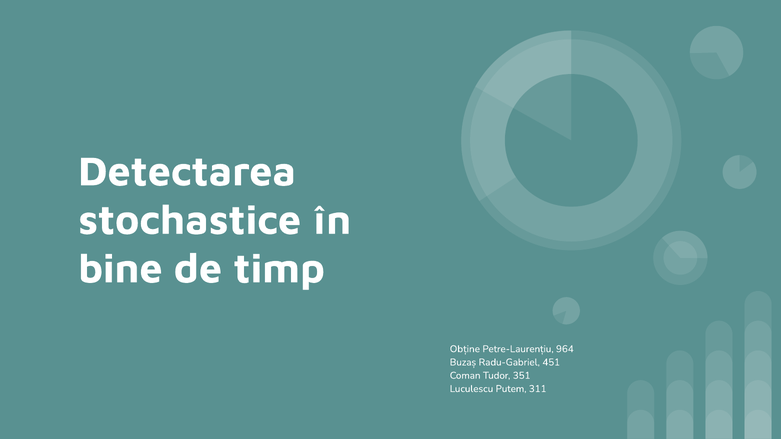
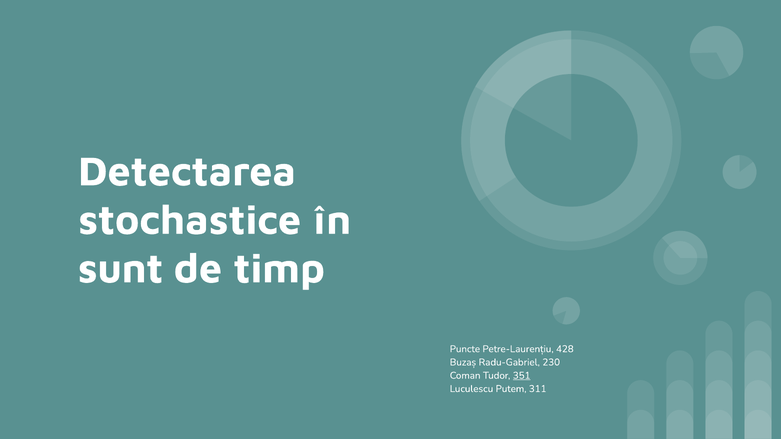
bine: bine -> sunt
Obține: Obține -> Puncte
964: 964 -> 428
451: 451 -> 230
351 underline: none -> present
